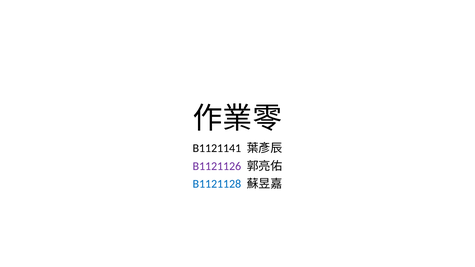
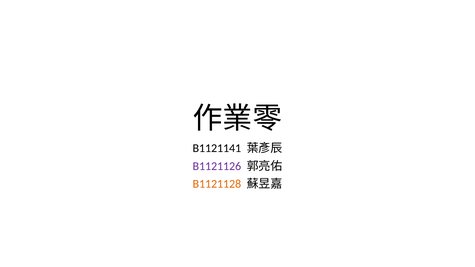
B1121128 colour: blue -> orange
